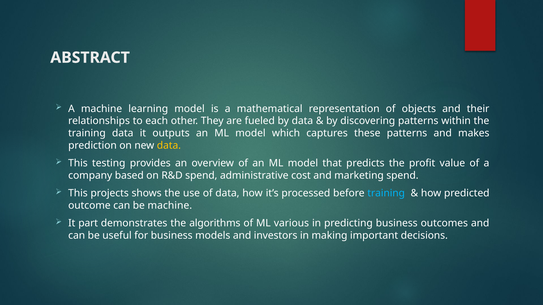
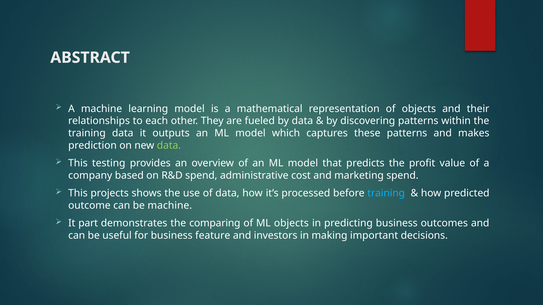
data at (169, 146) colour: yellow -> light green
algorithms: algorithms -> comparing
ML various: various -> objects
models: models -> feature
